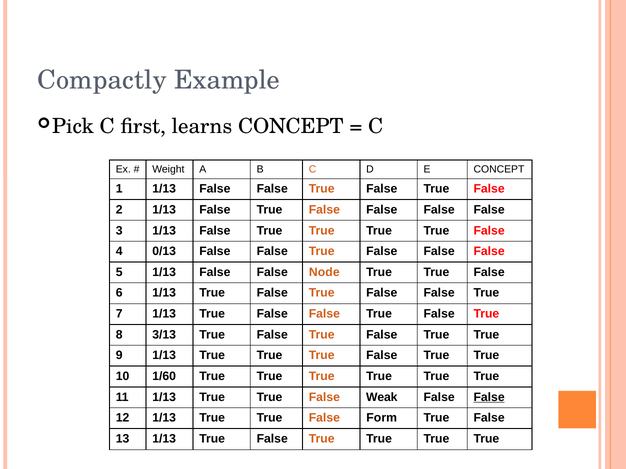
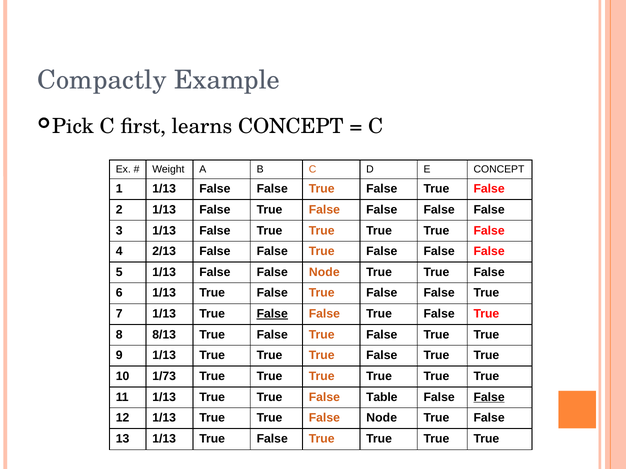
0/13: 0/13 -> 2/13
False at (272, 314) underline: none -> present
3/13: 3/13 -> 8/13
1/60: 1/60 -> 1/73
Weak: Weak -> Table
True False Form: Form -> Node
